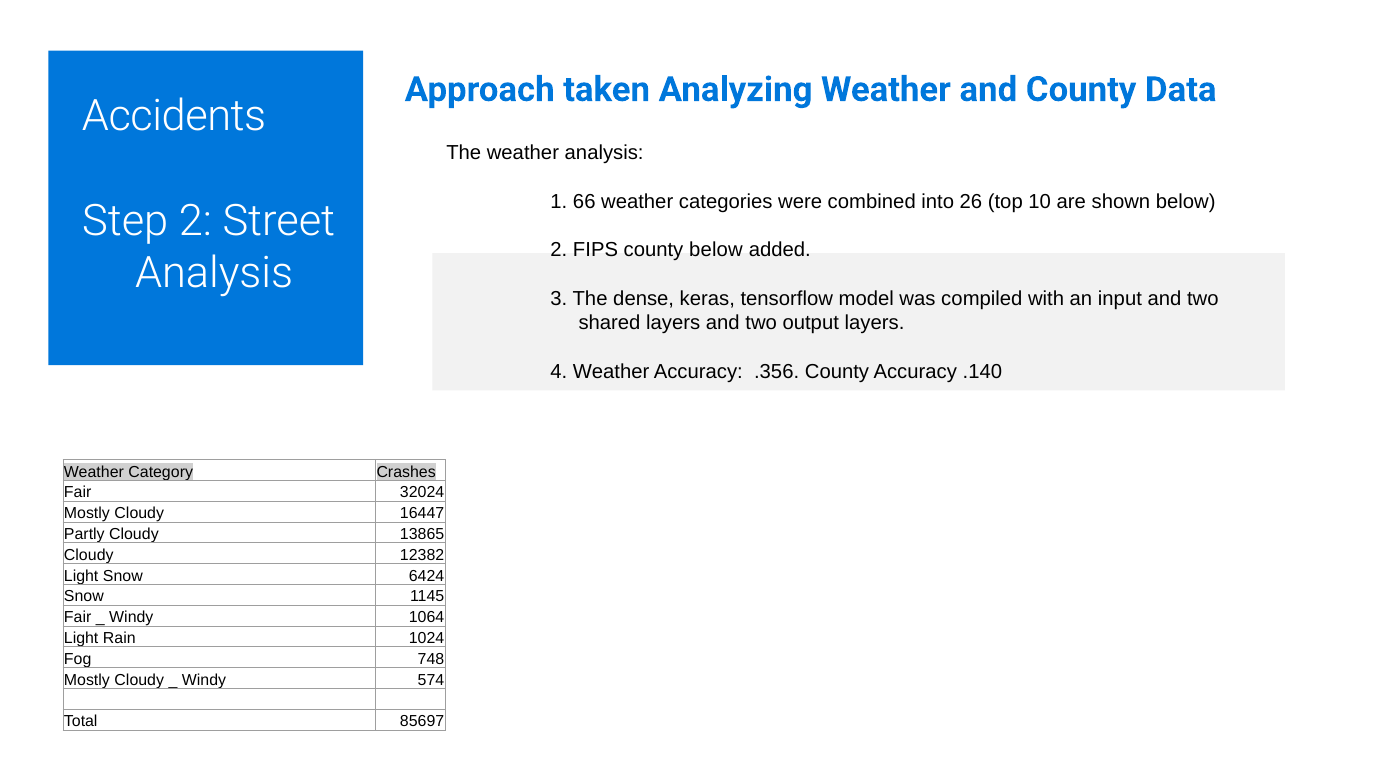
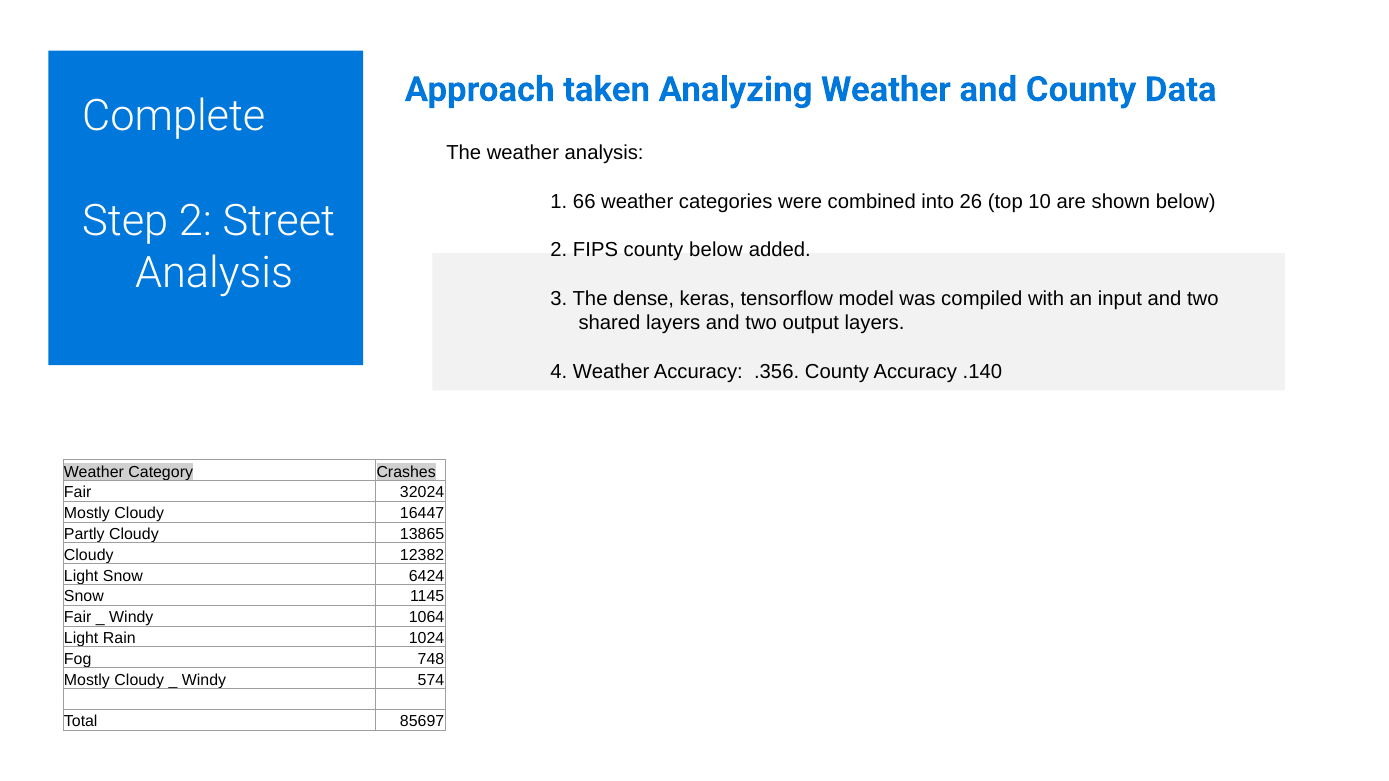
Accidents: Accidents -> Complete
